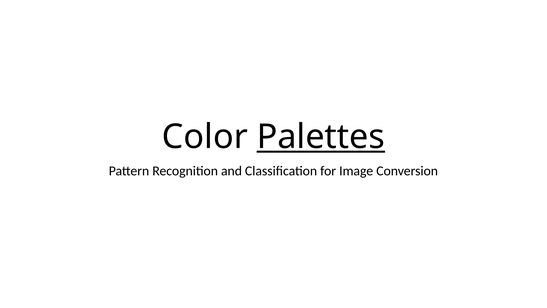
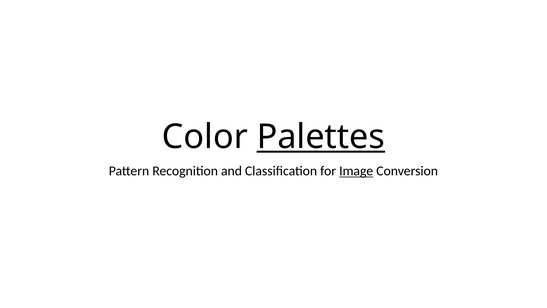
Image underline: none -> present
